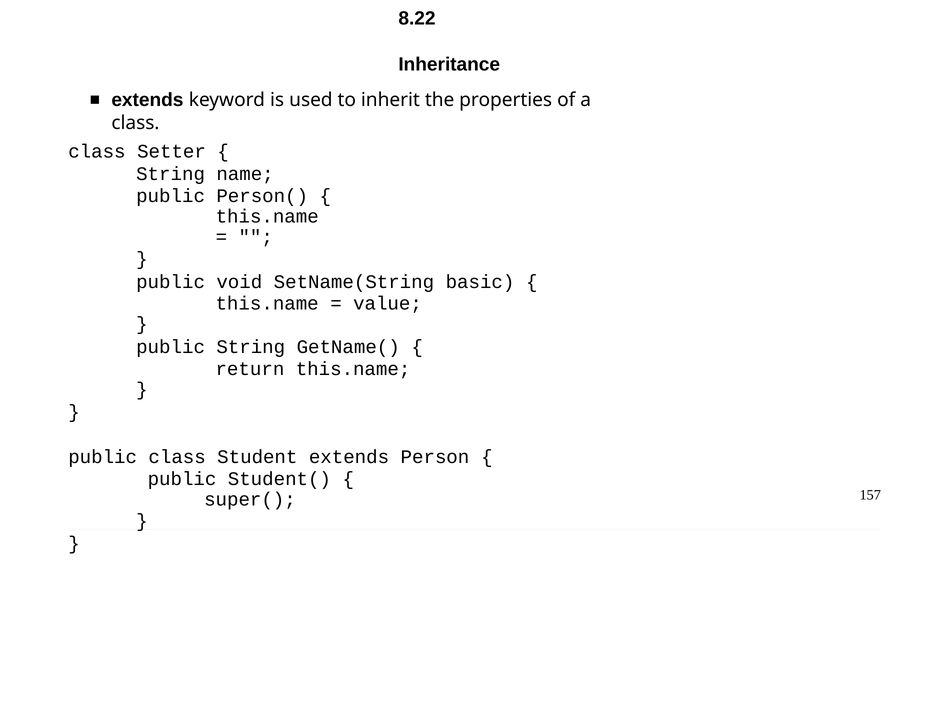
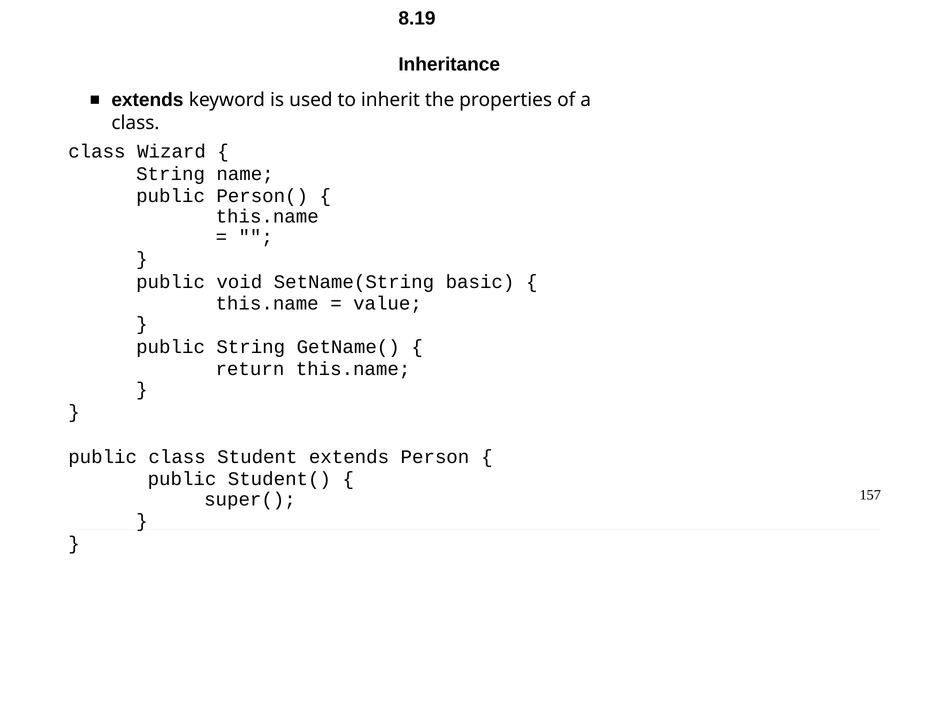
8.22: 8.22 -> 8.19
Setter: Setter -> Wizard
